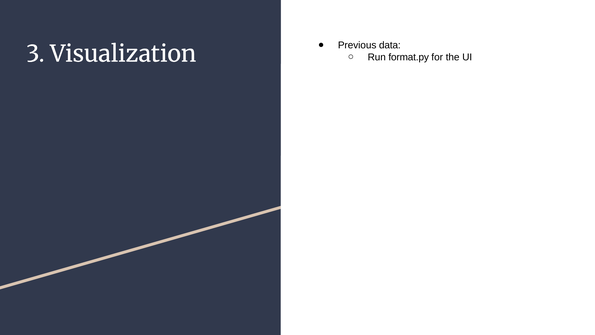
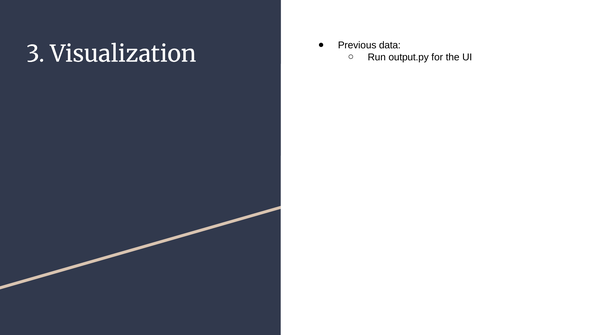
format.py: format.py -> output.py
